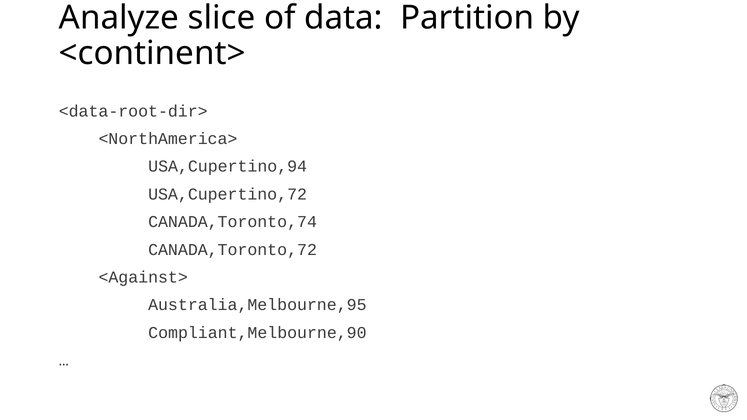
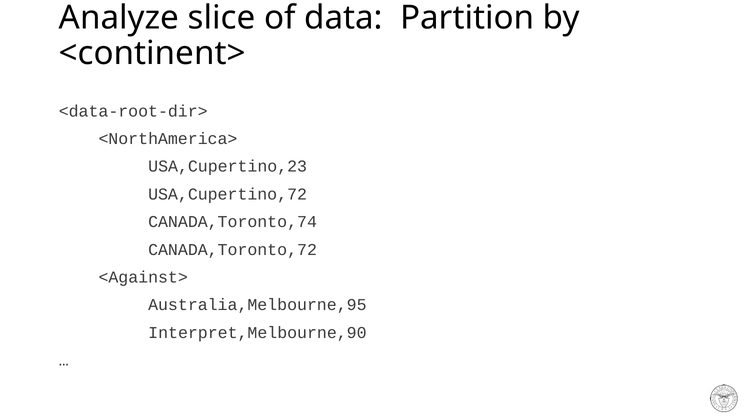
USA,Cupertino,94: USA,Cupertino,94 -> USA,Cupertino,23
Compliant,Melbourne,90: Compliant,Melbourne,90 -> Interpret,Melbourne,90
